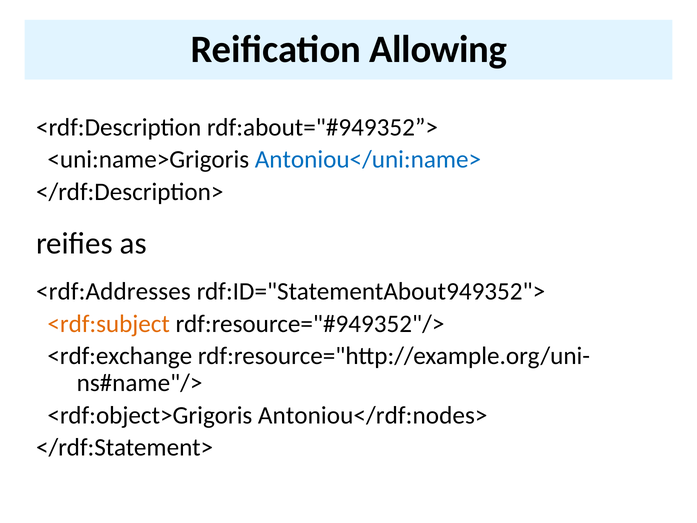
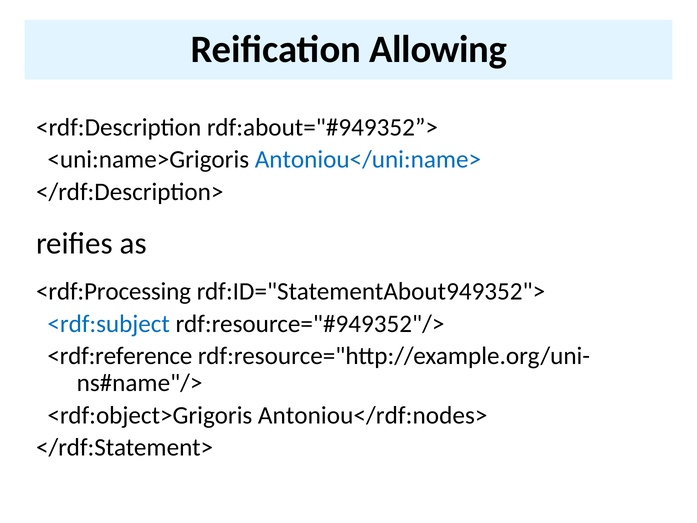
<rdf:Addresses: <rdf:Addresses -> <rdf:Processing
<rdf:subject colour: orange -> blue
<rdf:exchange: <rdf:exchange -> <rdf:reference
